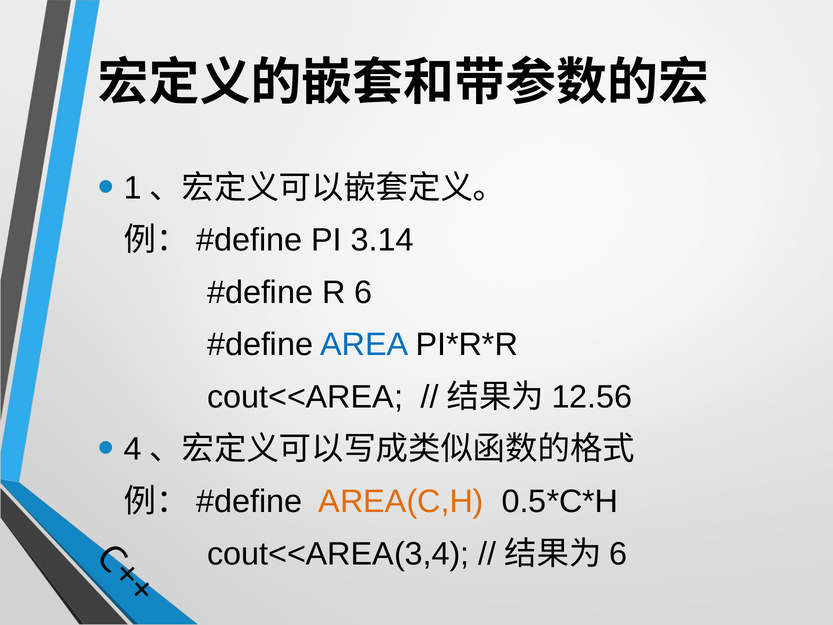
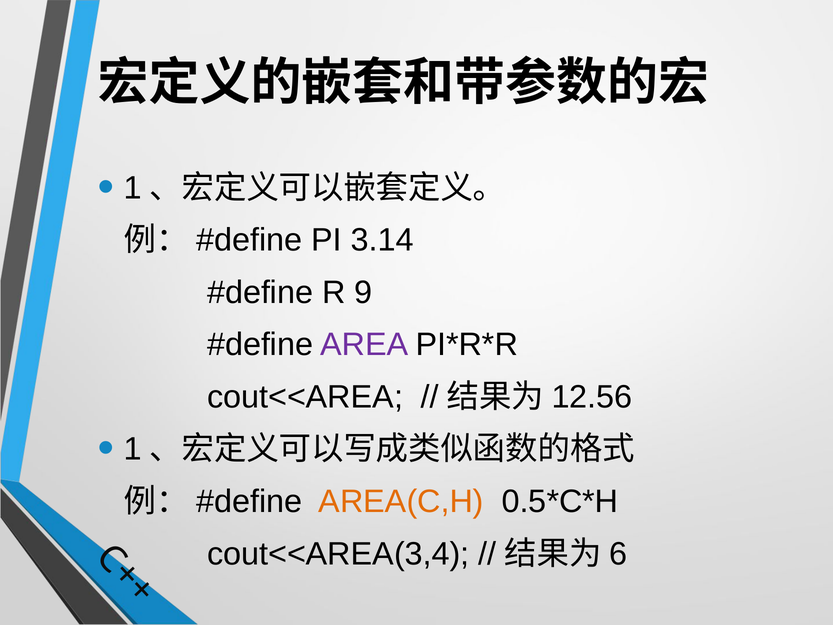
R 6: 6 -> 9
AREA colour: blue -> purple
4 at (133, 449): 4 -> 1
